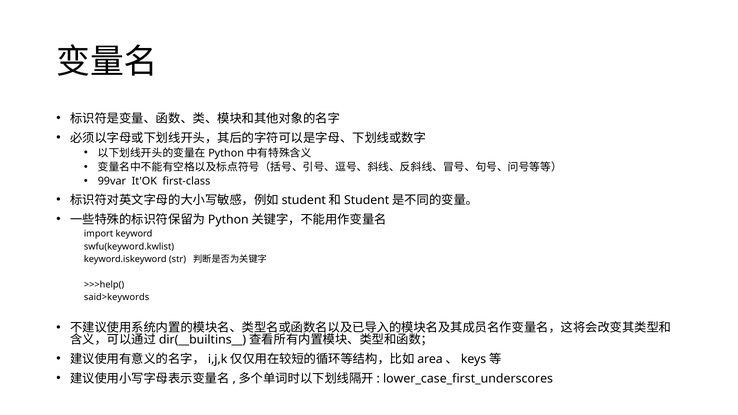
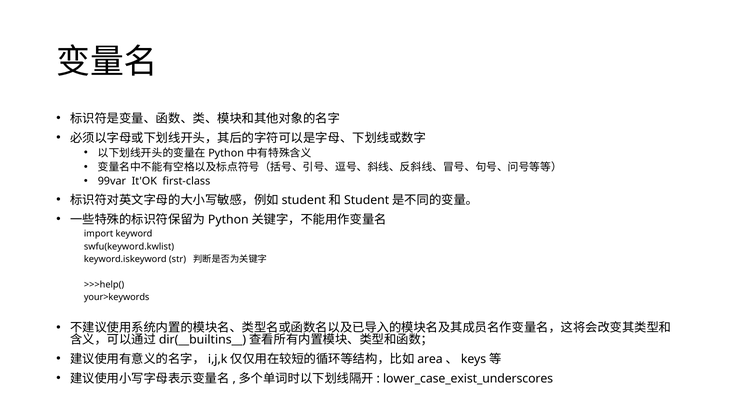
said>keywords: said>keywords -> your>keywords
lower_case_first_underscores: lower_case_first_underscores -> lower_case_exist_underscores
